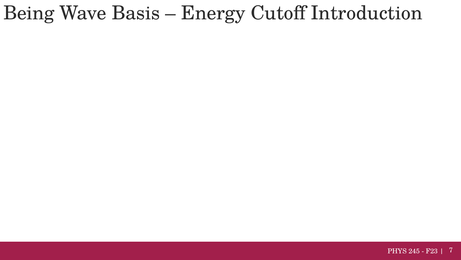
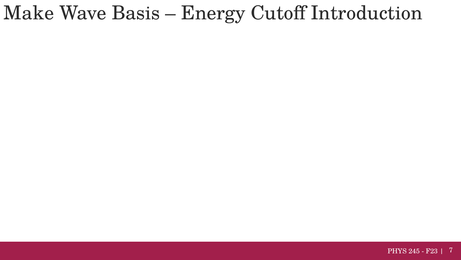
Being: Being -> Make
